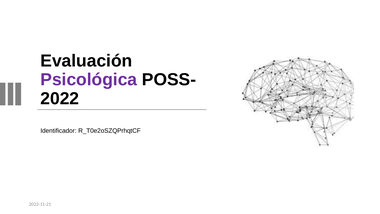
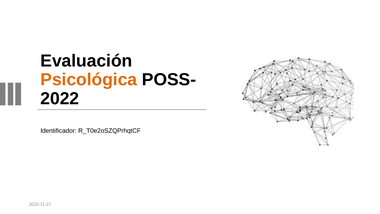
Psicológica colour: purple -> orange
